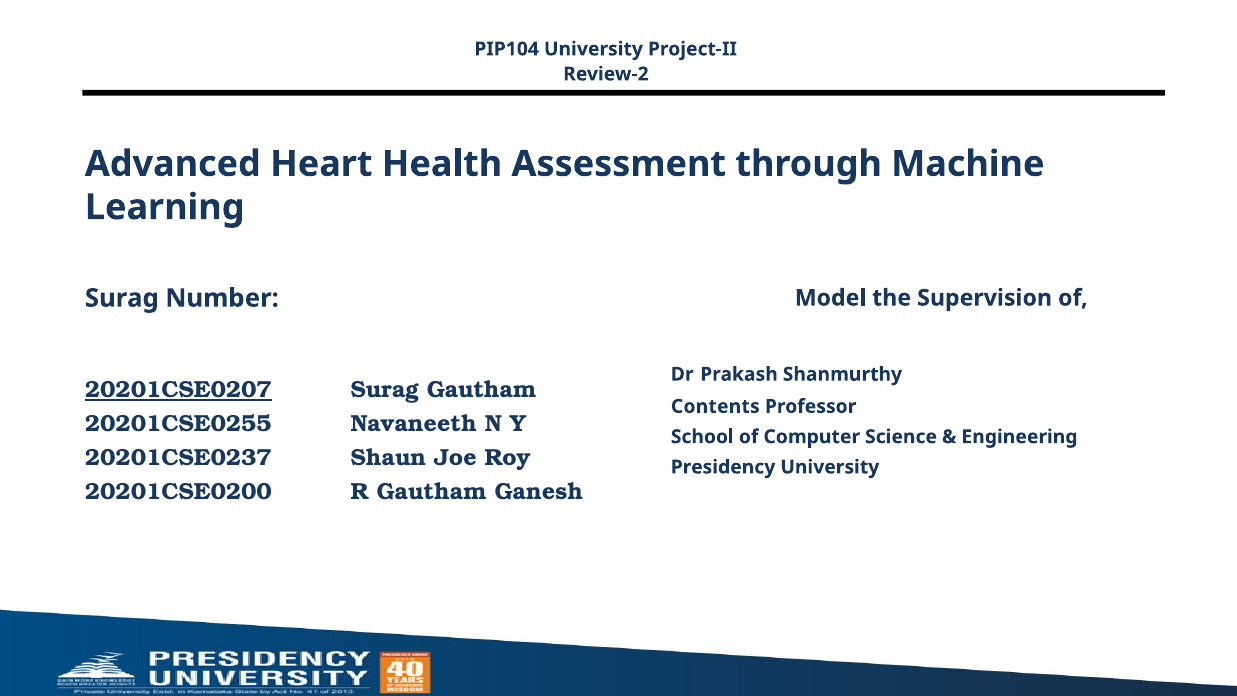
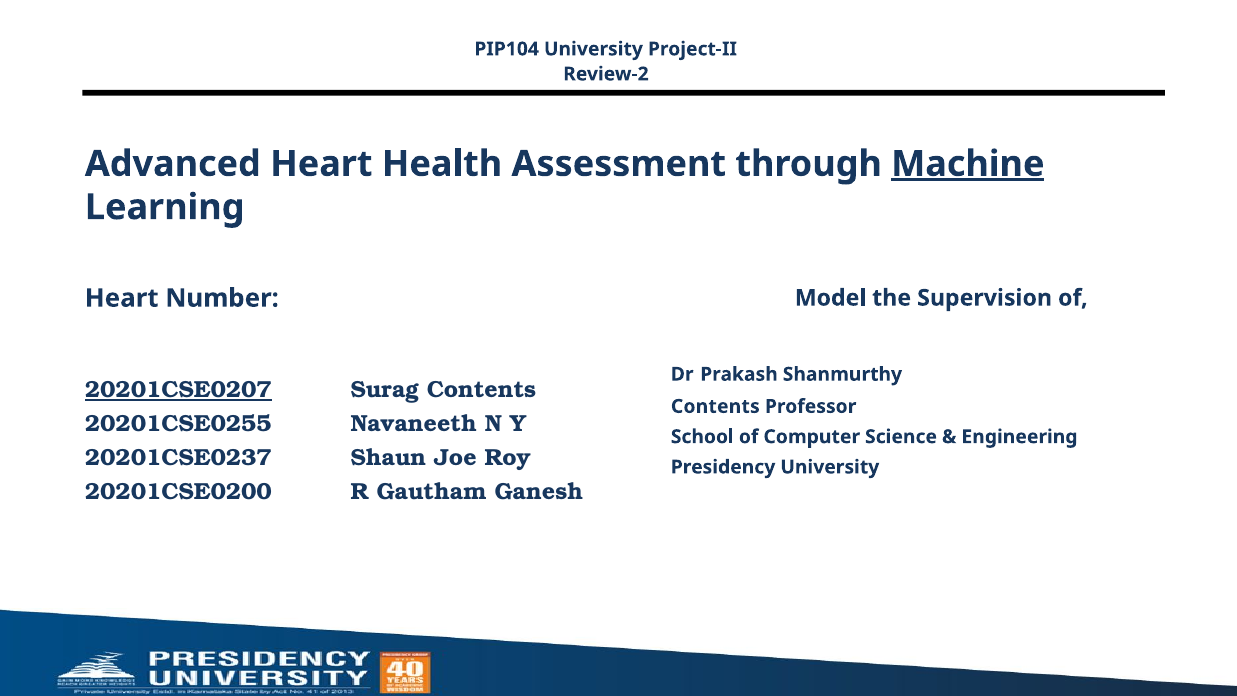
Machine underline: none -> present
Surag at (122, 298): Surag -> Heart
Surag Gautham: Gautham -> Contents
